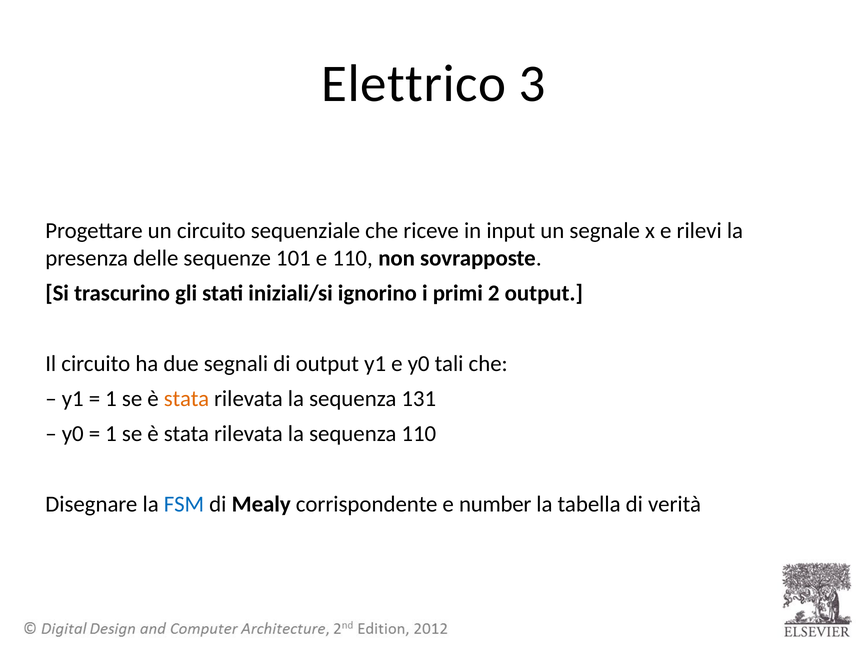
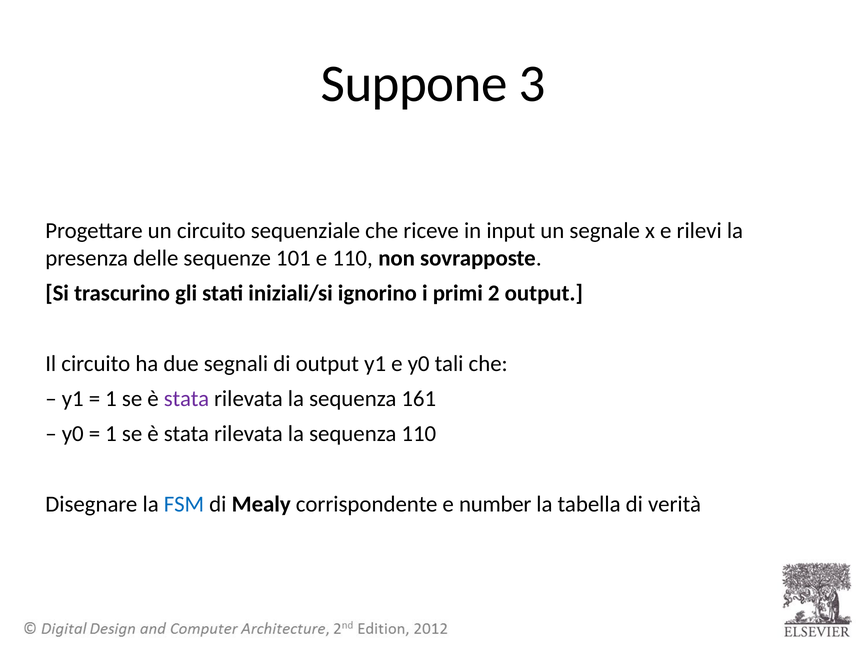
Elettrico: Elettrico -> Suppone
stata at (186, 399) colour: orange -> purple
131: 131 -> 161
